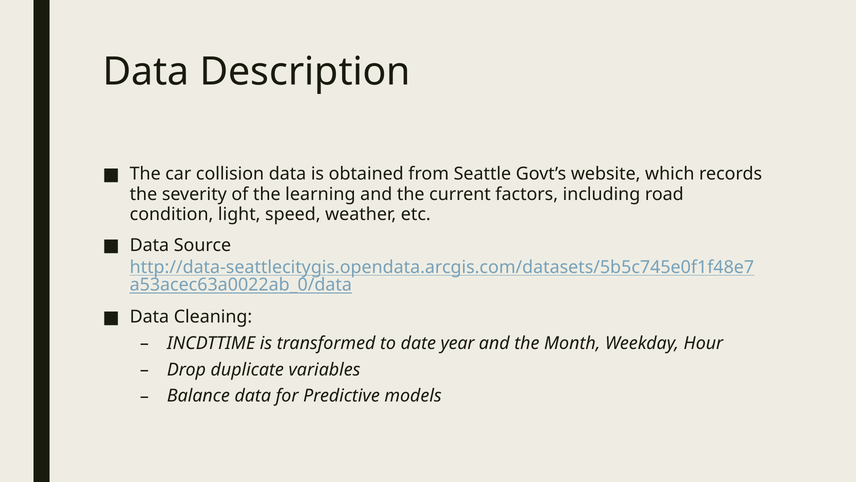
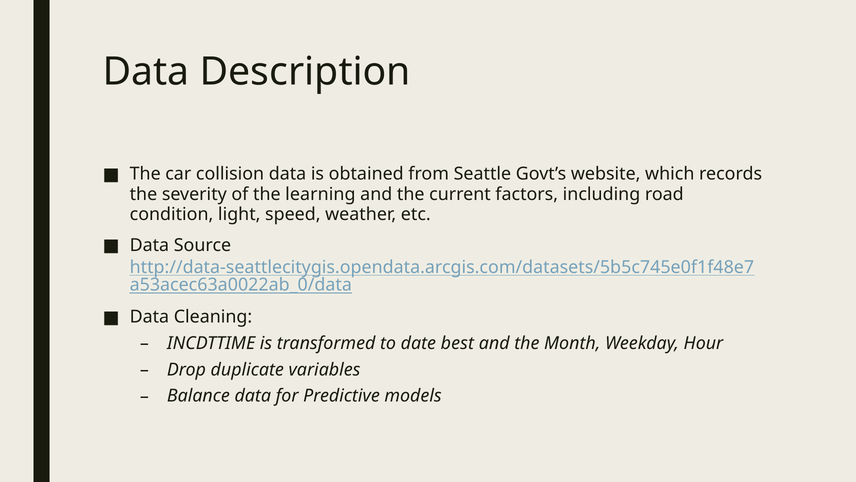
year: year -> best
